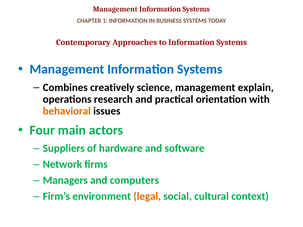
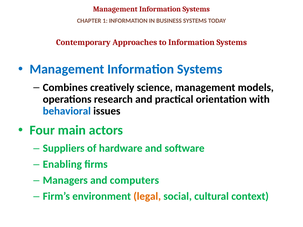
explain: explain -> models
behavioral colour: orange -> blue
Network: Network -> Enabling
